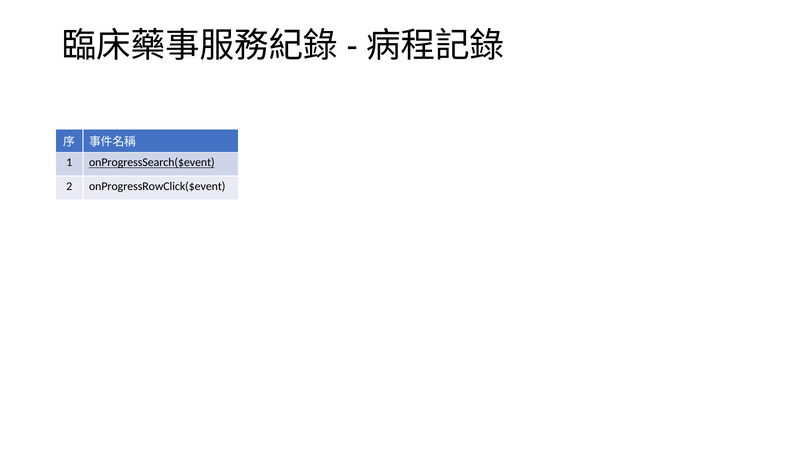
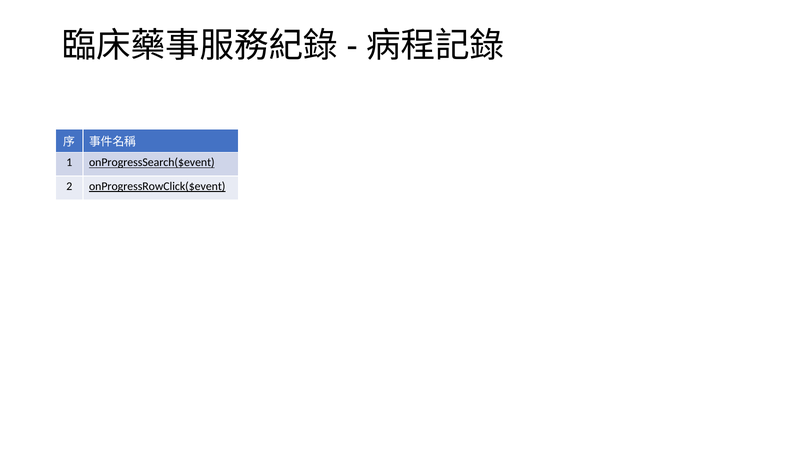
onProgressRowClick($event underline: none -> present
